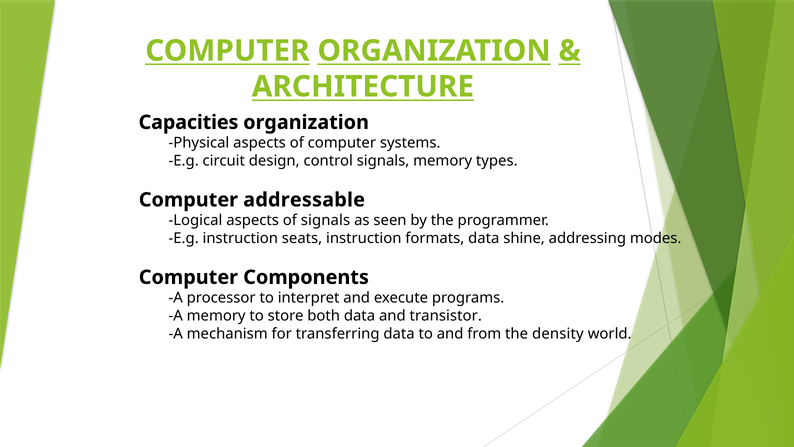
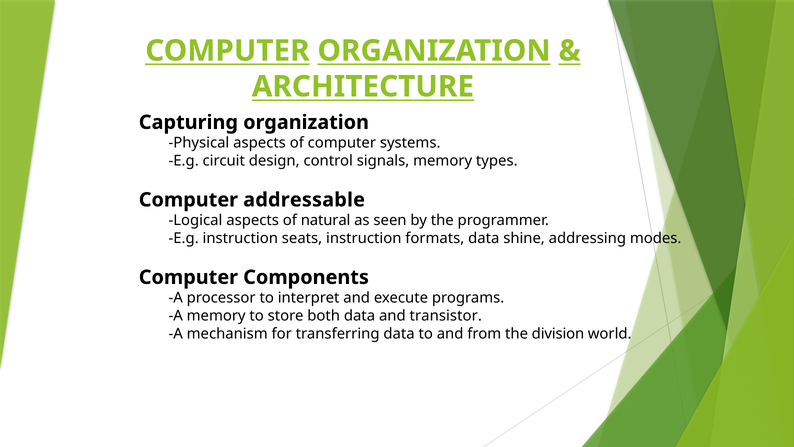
Capacities: Capacities -> Capturing
of signals: signals -> natural
density: density -> division
